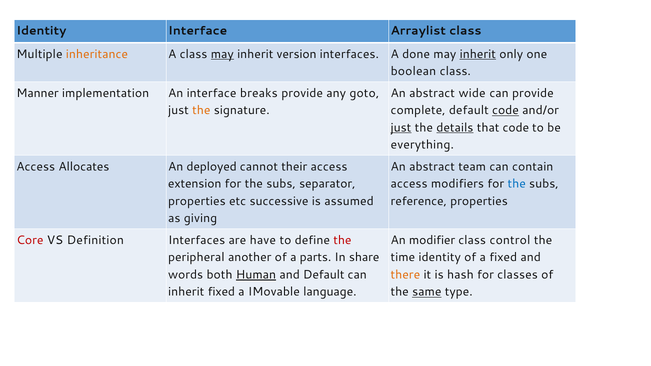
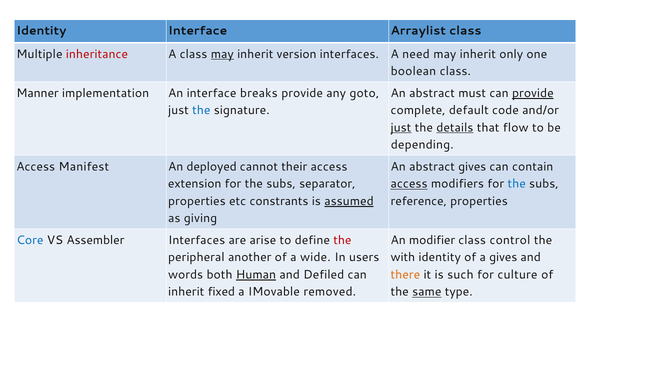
inheritance colour: orange -> red
done: done -> need
inherit at (478, 54) underline: present -> none
wide: wide -> must
provide at (533, 93) underline: none -> present
the at (201, 110) colour: orange -> blue
code at (505, 110) underline: present -> none
that code: code -> flow
everything: everything -> depending
Allocates: Allocates -> Manifest
abstract team: team -> gives
access at (409, 184) underline: none -> present
successive: successive -> constrants
assumed underline: none -> present
Core colour: red -> blue
Definition: Definition -> Assembler
have: have -> arise
parts: parts -> wide
share: share -> users
time: time -> with
a fixed: fixed -> gives
and Default: Default -> Defiled
hash: hash -> such
classes: classes -> culture
language: language -> removed
